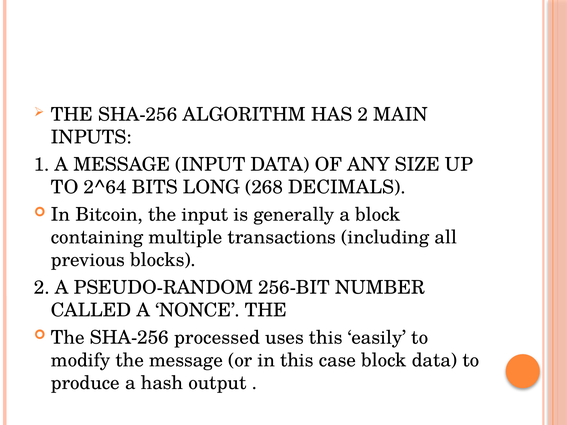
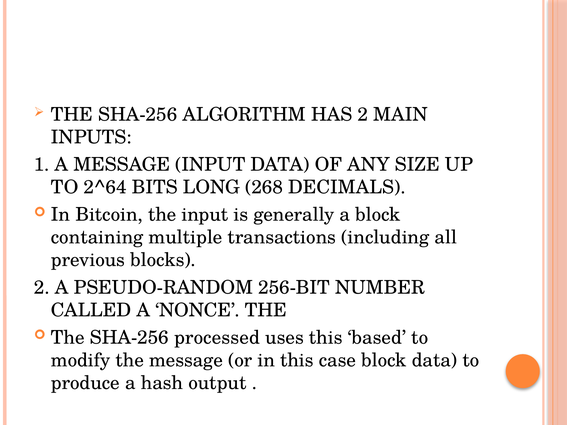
easily: easily -> based
